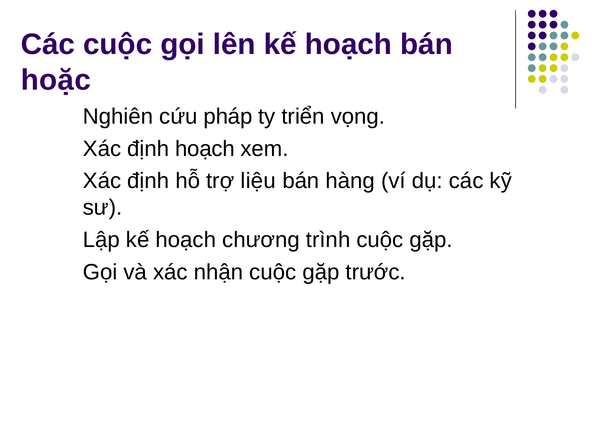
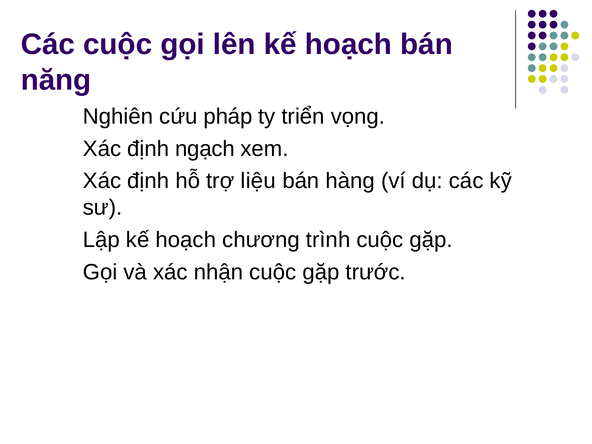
hoặc: hoặc -> năng
định hoạch: hoạch -> ngạch
